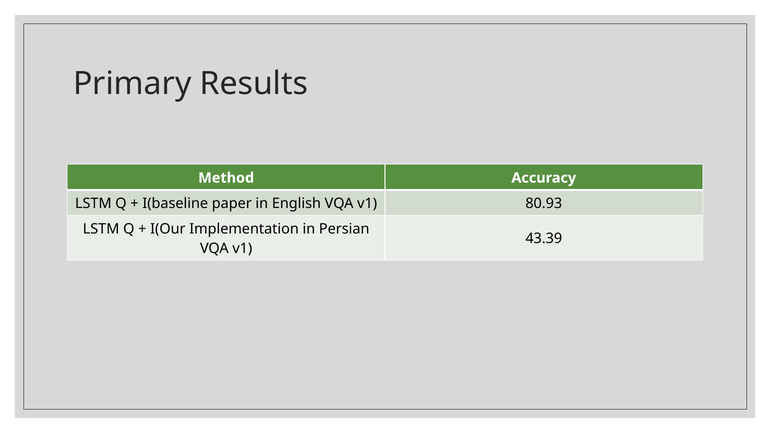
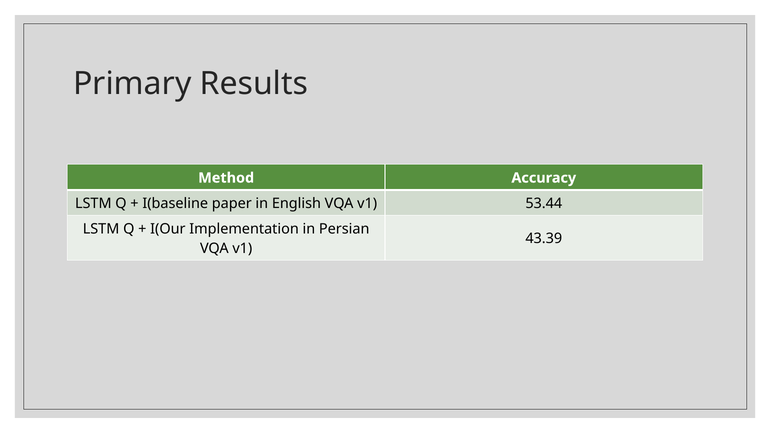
80.93: 80.93 -> 53.44
